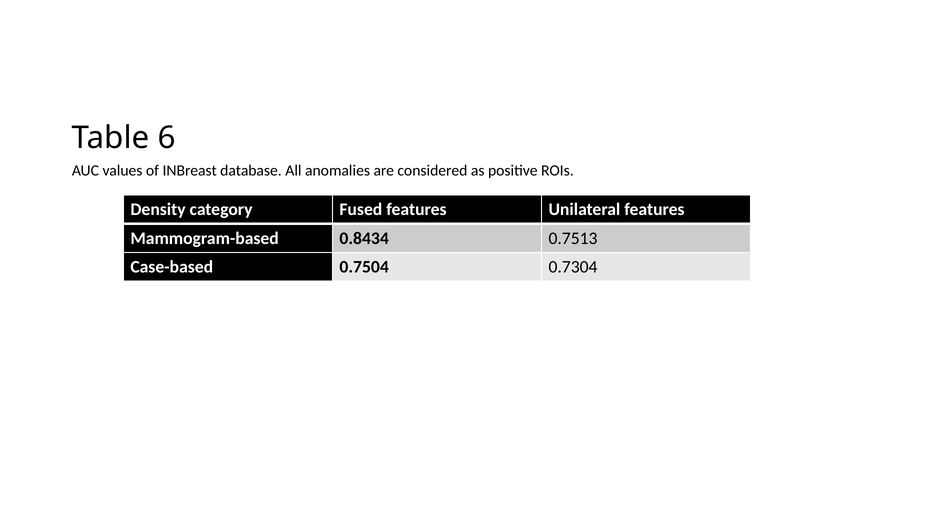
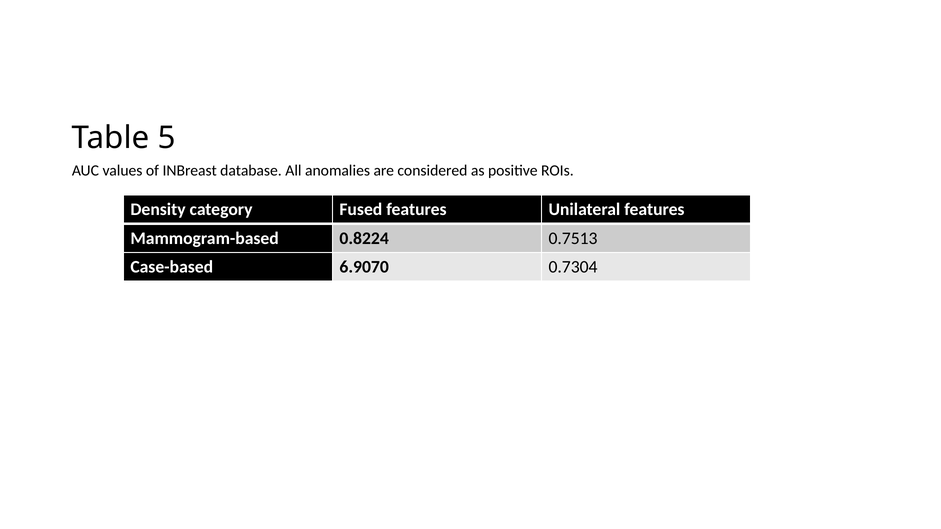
6: 6 -> 5
0.8434: 0.8434 -> 0.8224
0.7504: 0.7504 -> 6.9070
